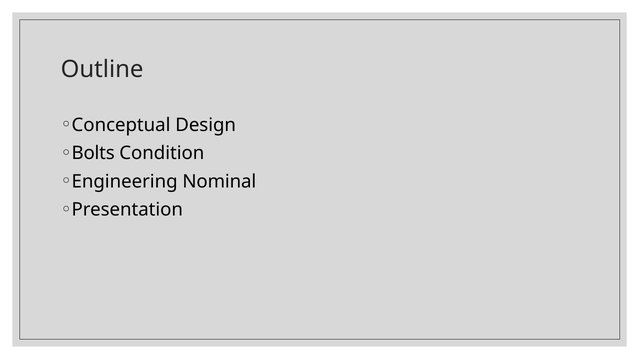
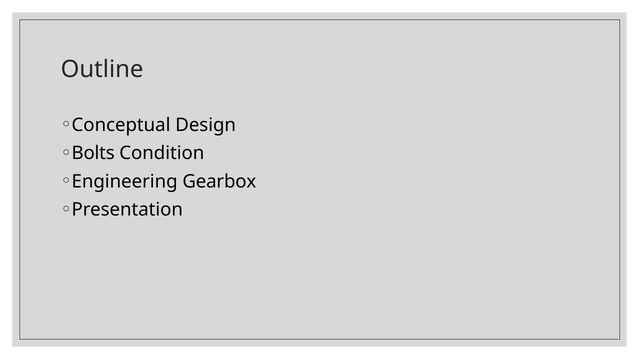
Nominal: Nominal -> Gearbox
